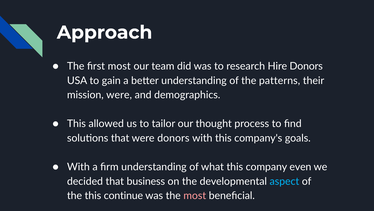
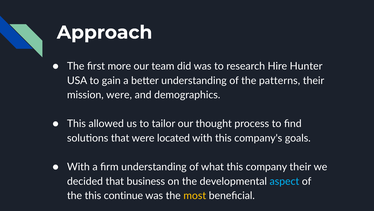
first most: most -> more
Hire Donors: Donors -> Hunter
were donors: donors -> located
company even: even -> their
most at (195, 195) colour: pink -> yellow
